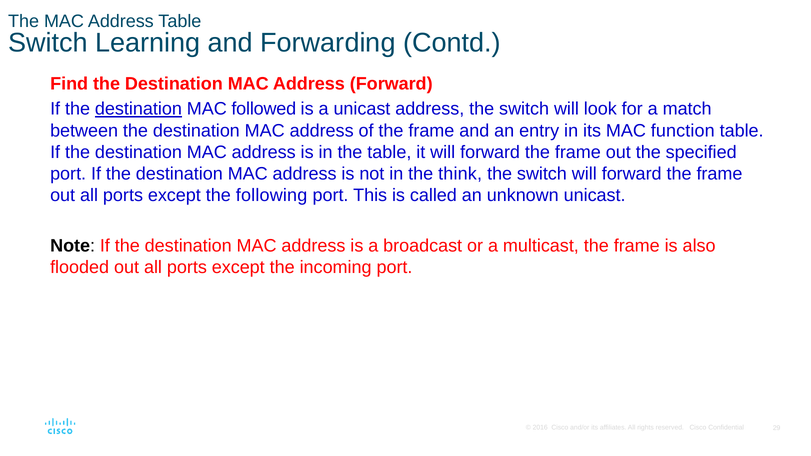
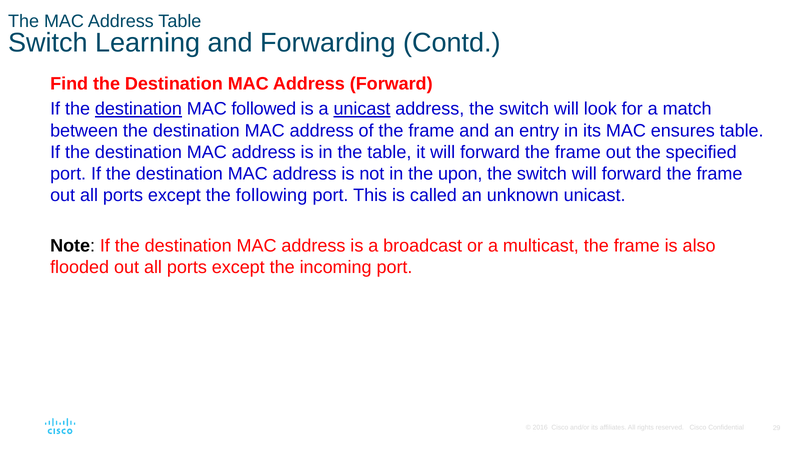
unicast at (362, 109) underline: none -> present
function: function -> ensures
think: think -> upon
